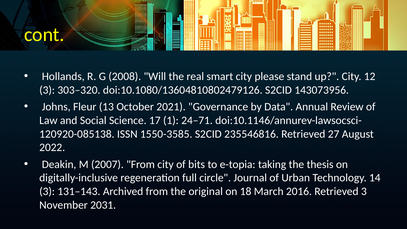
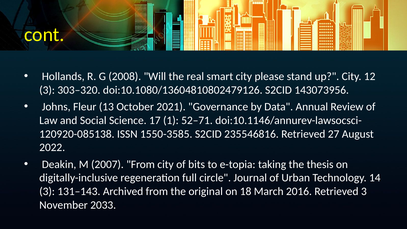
24–71: 24–71 -> 52–71
2031: 2031 -> 2033
